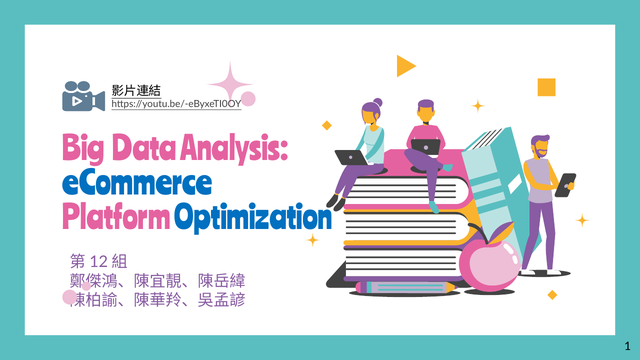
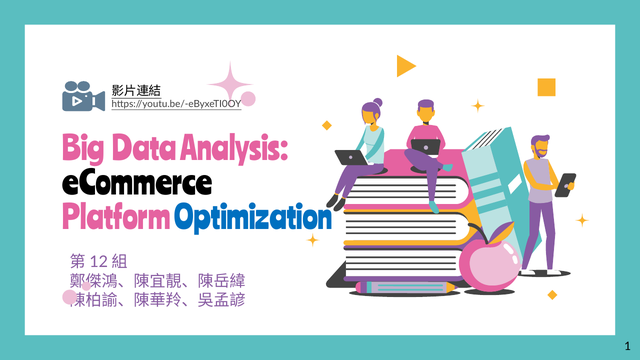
eCommerce colour: blue -> black
